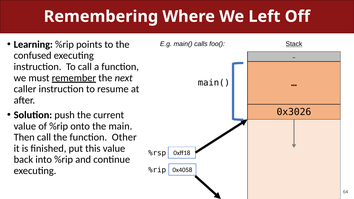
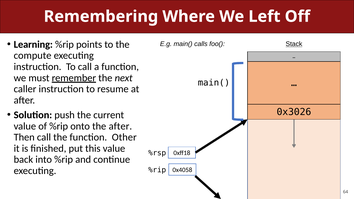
confused: confused -> compute
the main: main -> after
